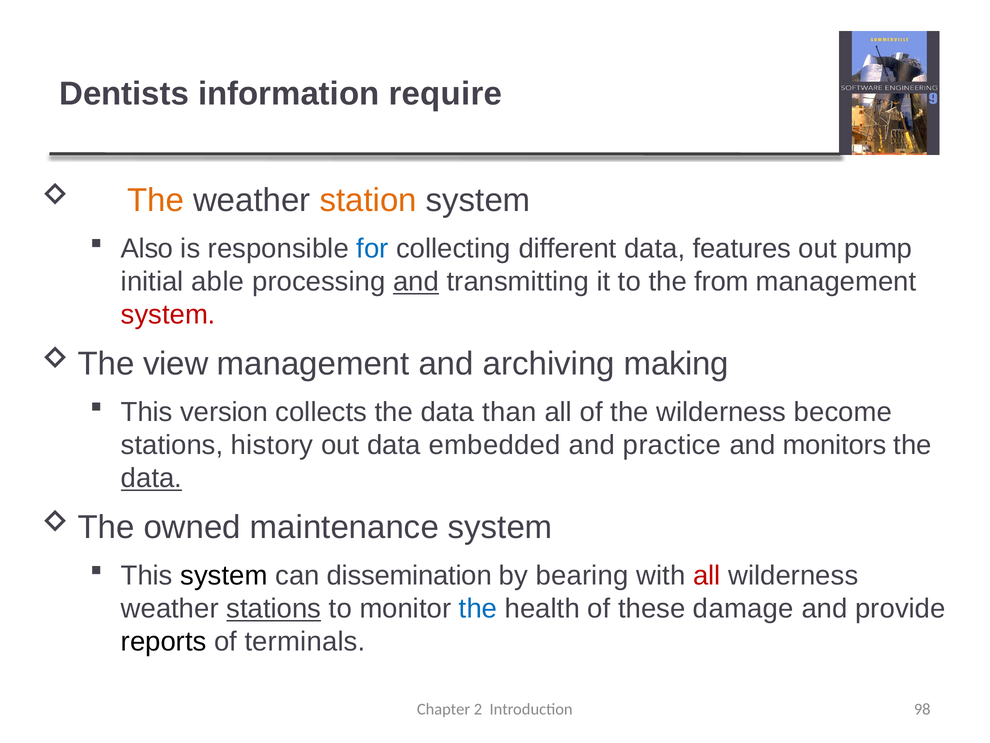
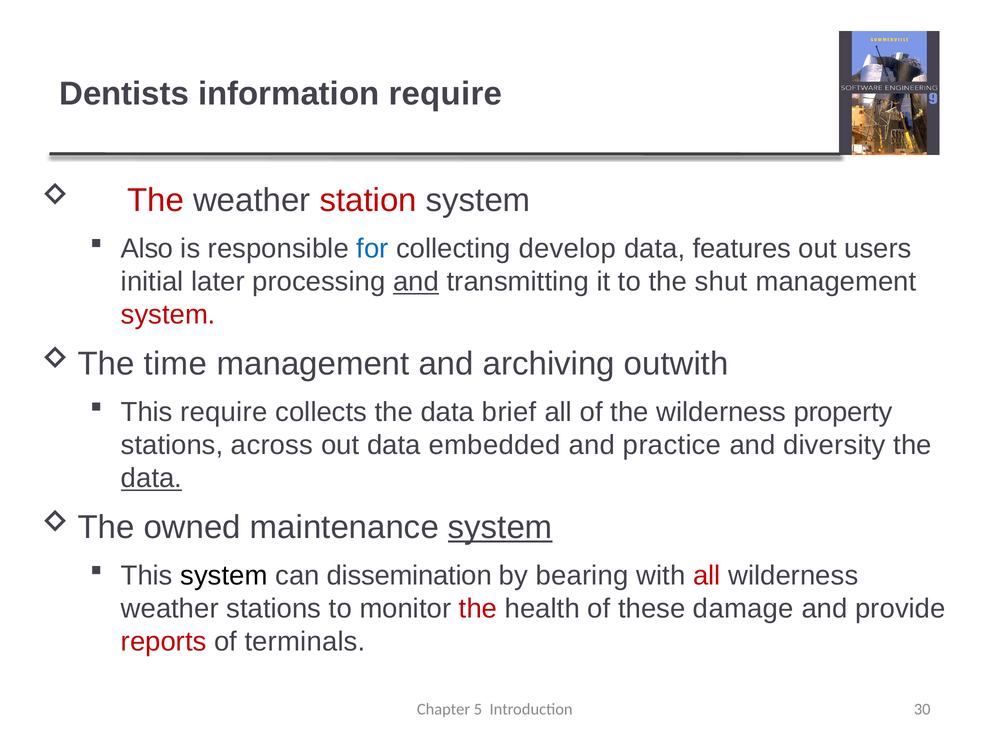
The at (156, 200) colour: orange -> red
station colour: orange -> red
different: different -> develop
pump: pump -> users
able: able -> later
from: from -> shut
view: view -> time
making: making -> outwith
This version: version -> require
than: than -> brief
become: become -> property
history: history -> across
monitors: monitors -> diversity
system at (500, 527) underline: none -> present
stations at (274, 608) underline: present -> none
the at (478, 608) colour: blue -> red
reports colour: black -> red
2: 2 -> 5
98: 98 -> 30
